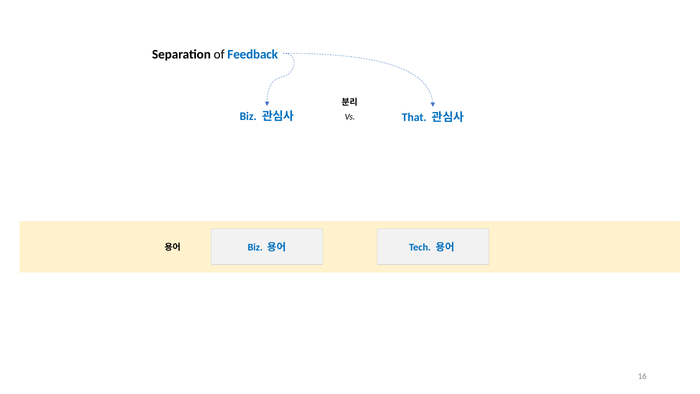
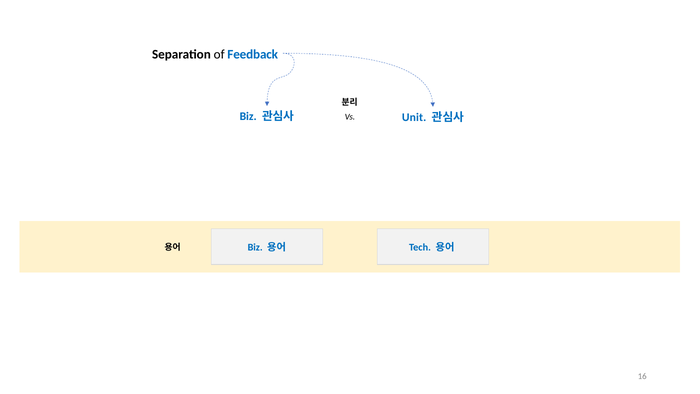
That: That -> Unit
